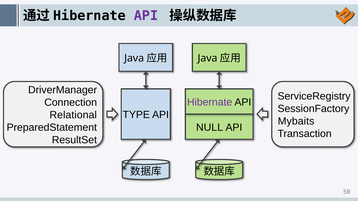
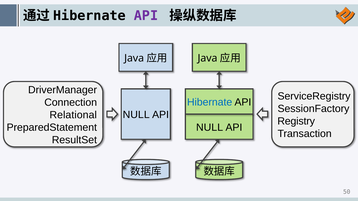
Hibernate colour: purple -> blue
TYPE at (136, 115): TYPE -> NULL
Mybaits: Mybaits -> Registry
